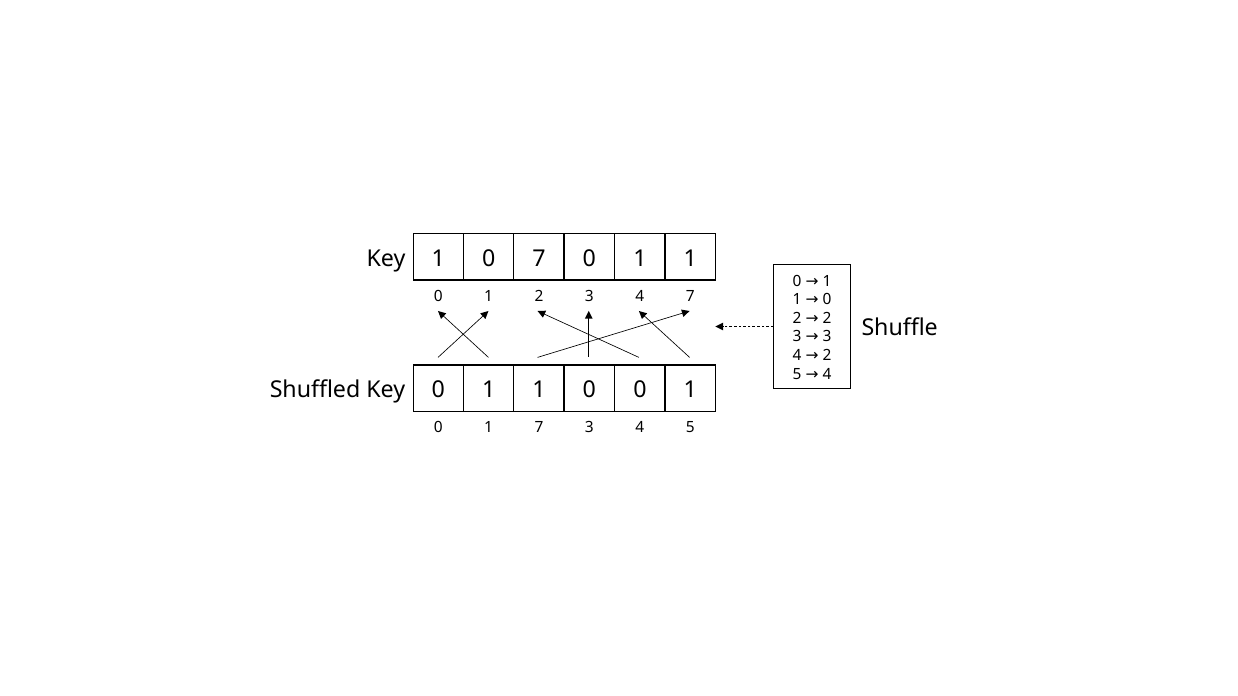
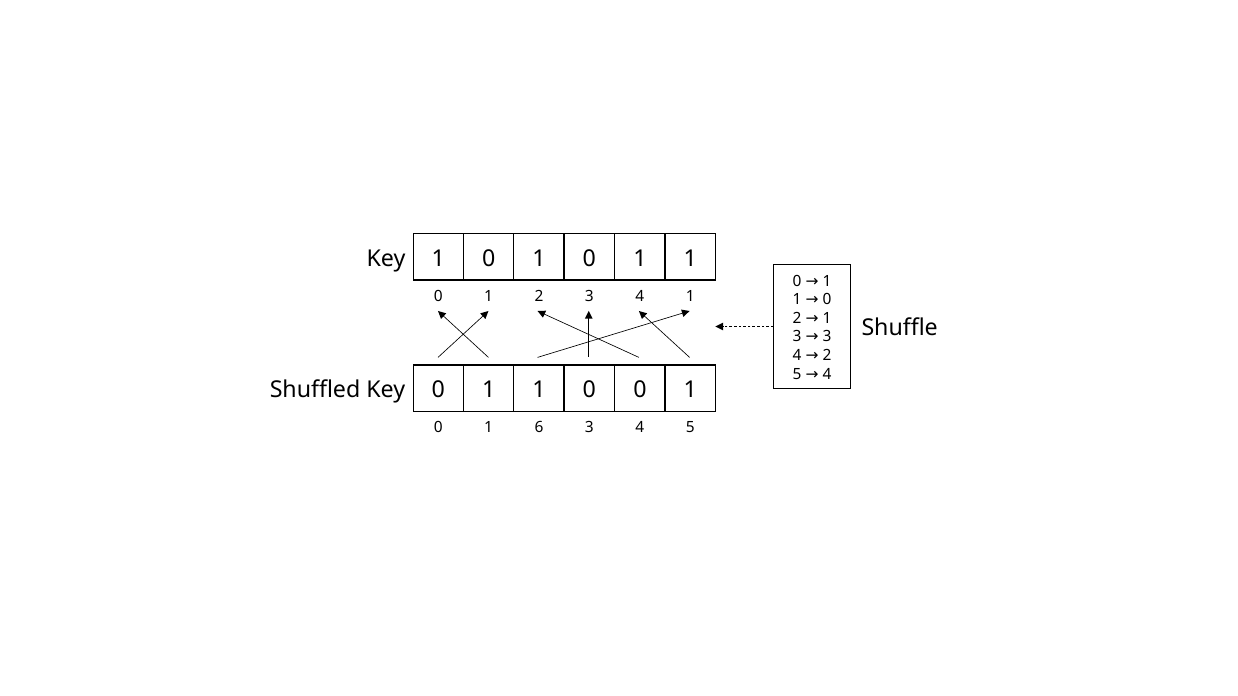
7 at (539, 259): 7 -> 1
4 7: 7 -> 1
2 2: 2 -> 1
1 7: 7 -> 6
